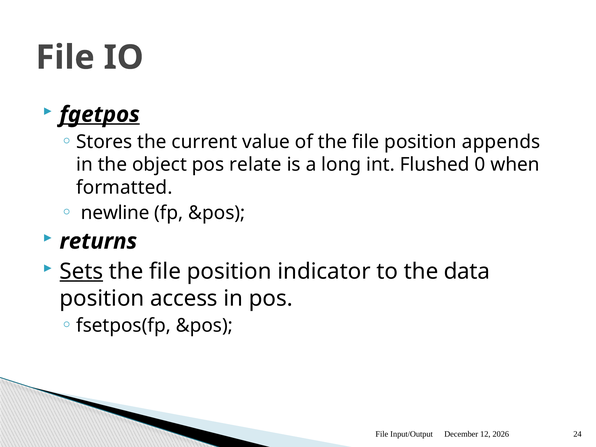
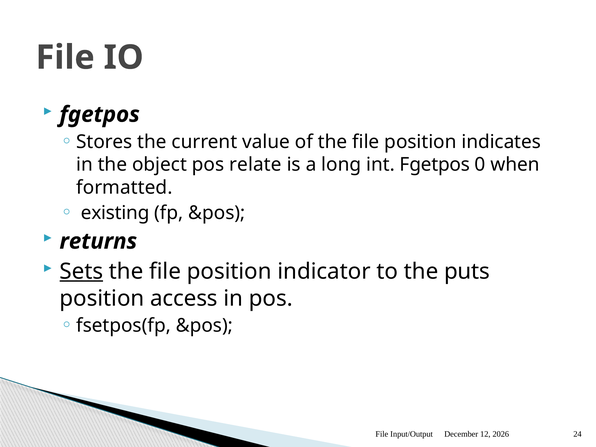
fgetpos at (100, 114) underline: present -> none
appends: appends -> indicates
int Flushed: Flushed -> Fgetpos
newline: newline -> existing
data: data -> puts
